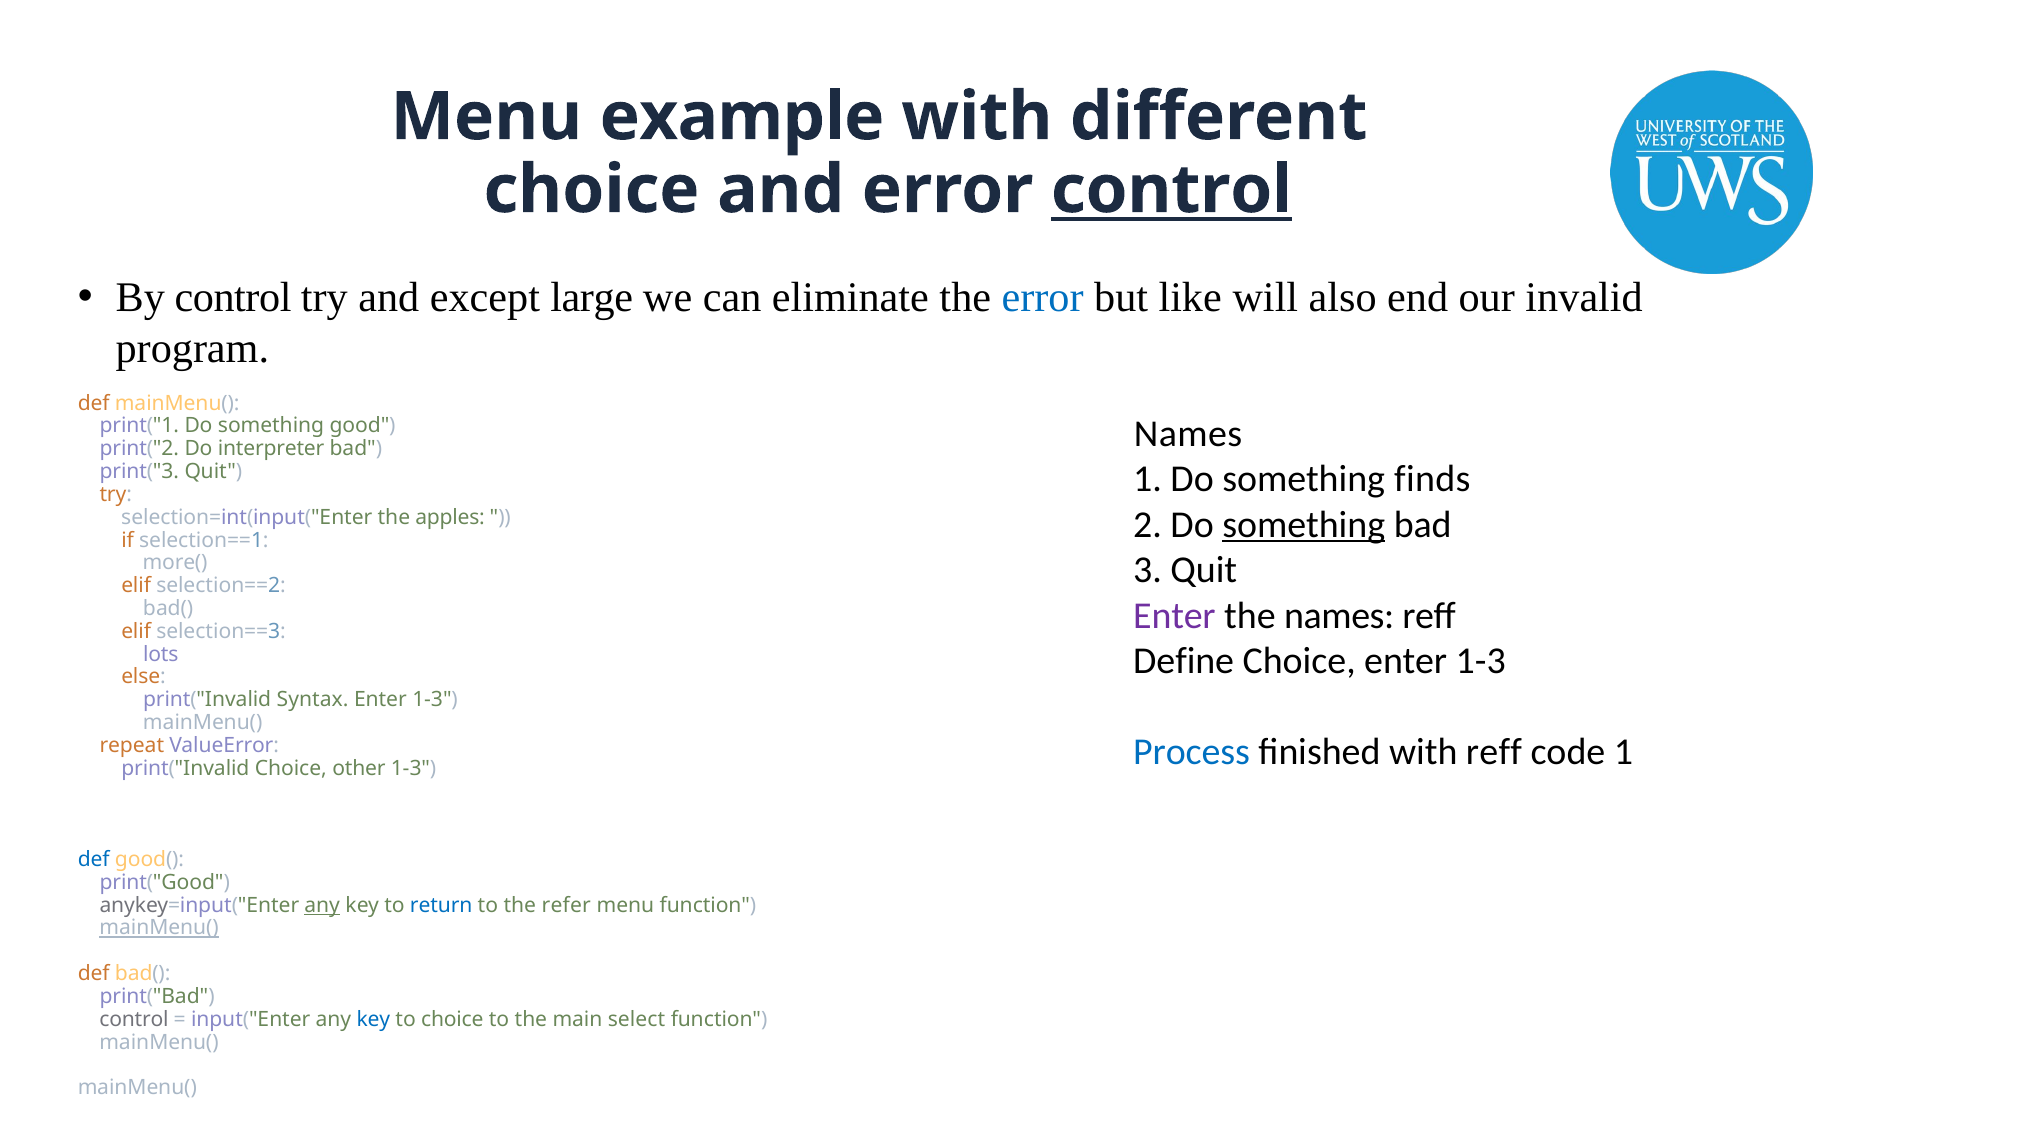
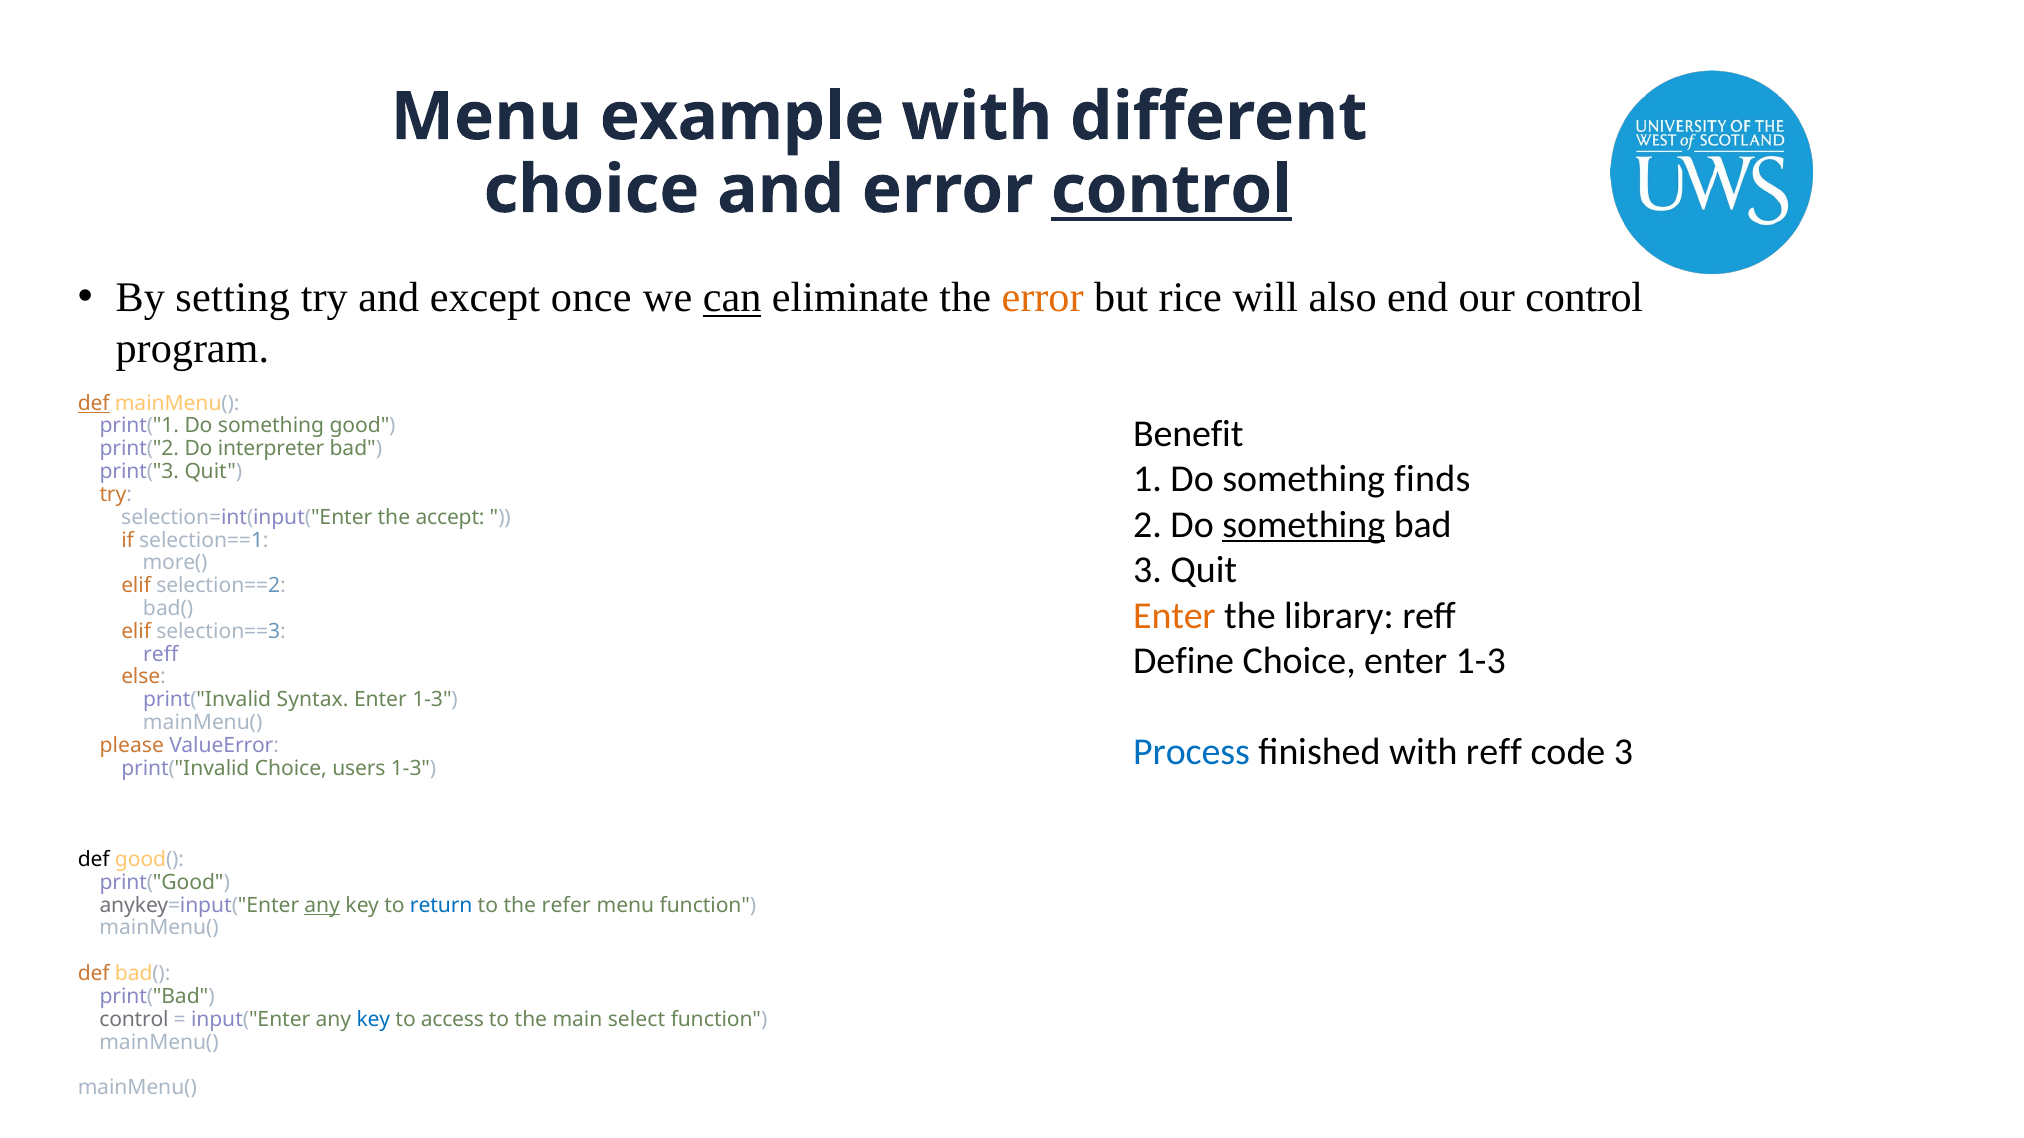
By control: control -> setting
large: large -> once
can underline: none -> present
error at (1043, 298) colour: blue -> orange
like: like -> rice
our invalid: invalid -> control
def at (94, 403) underline: none -> present
Names at (1188, 434): Names -> Benefit
apples: apples -> accept
Enter at (1174, 616) colour: purple -> orange
the names: names -> library
lots at (161, 654): lots -> reff
code 1: 1 -> 3
repeat: repeat -> please
other: other -> users
def at (94, 860) colour: blue -> black
mainMenu( at (159, 928) underline: present -> none
to choice: choice -> access
